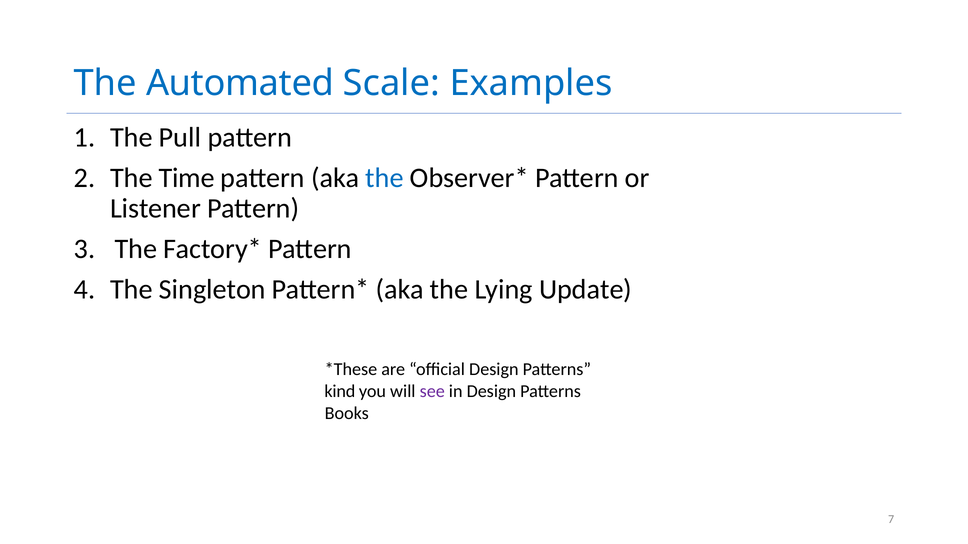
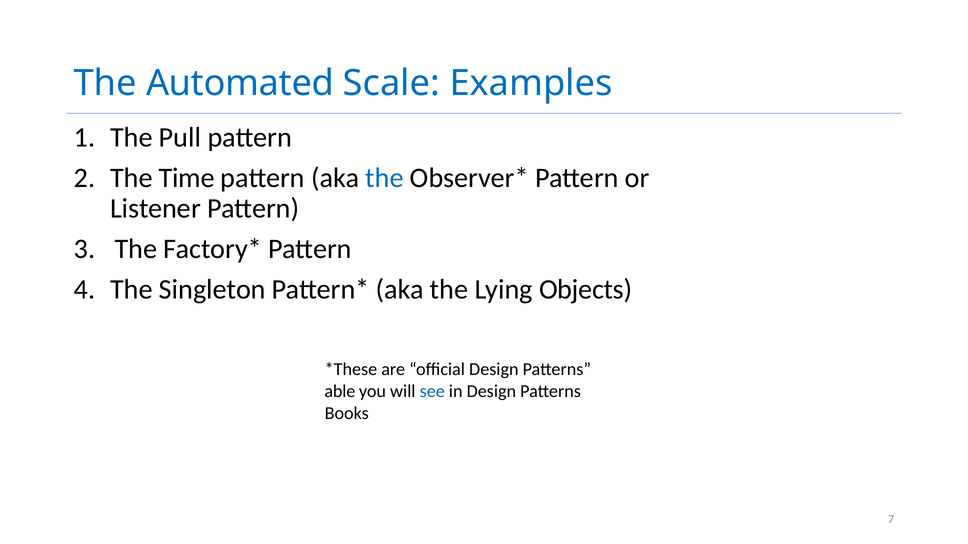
Update: Update -> Objects
kind: kind -> able
see colour: purple -> blue
